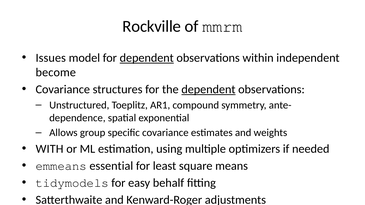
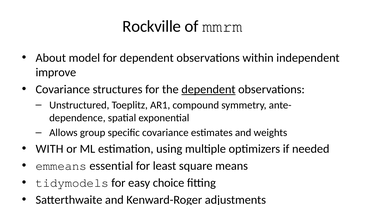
Issues: Issues -> About
dependent at (147, 58) underline: present -> none
become: become -> improve
behalf: behalf -> choice
